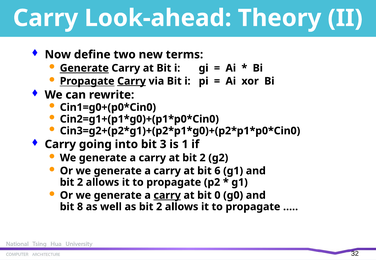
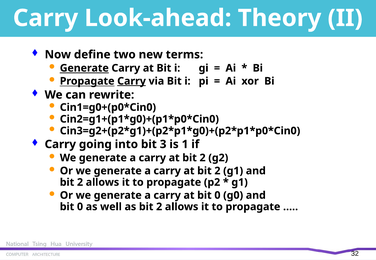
6 at (217, 171): 6 -> 2
carry at (167, 196) underline: present -> none
8 at (80, 207): 8 -> 0
